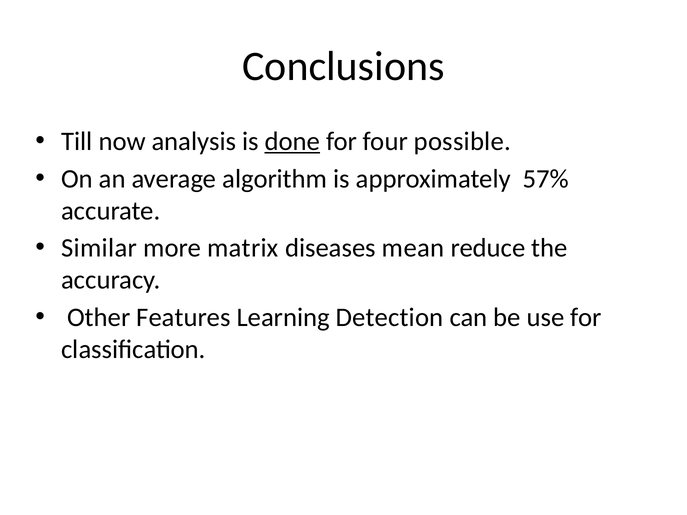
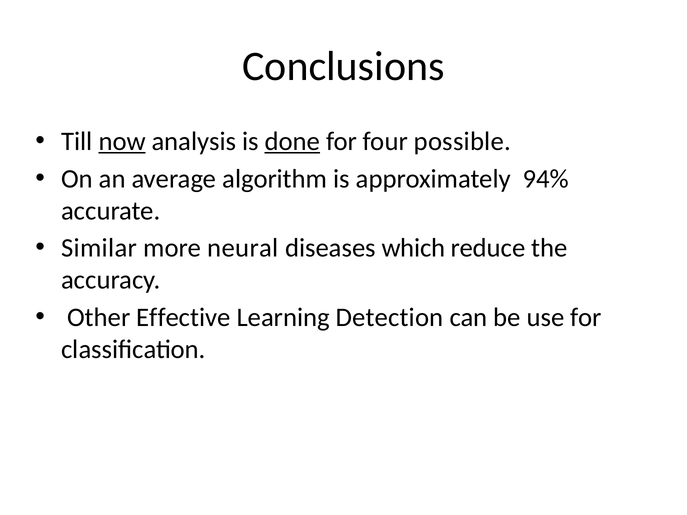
now underline: none -> present
57%: 57% -> 94%
matrix: matrix -> neural
mean: mean -> which
Features: Features -> Effective
